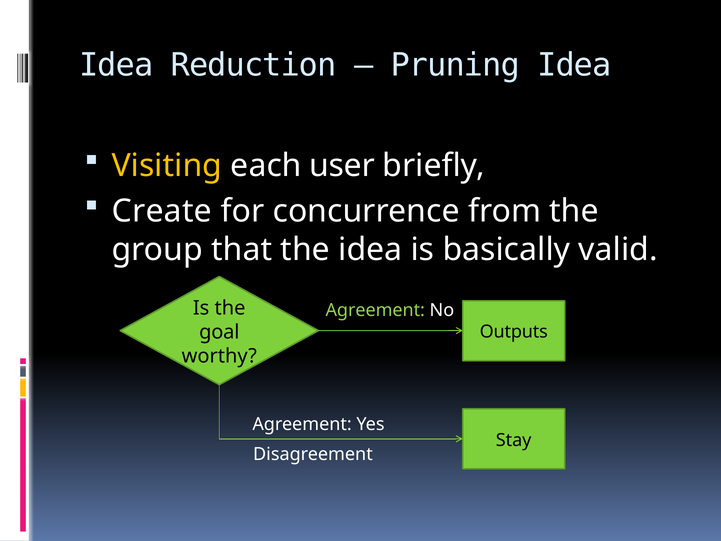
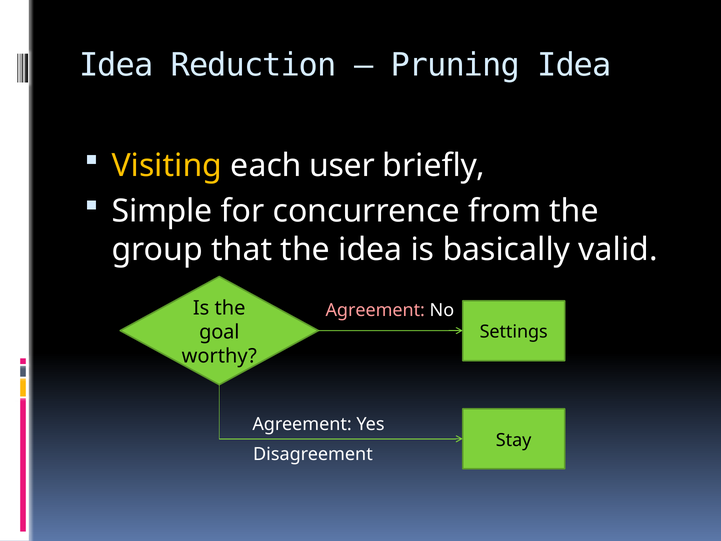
Create: Create -> Simple
Agreement at (375, 310) colour: light green -> pink
Outputs: Outputs -> Settings
